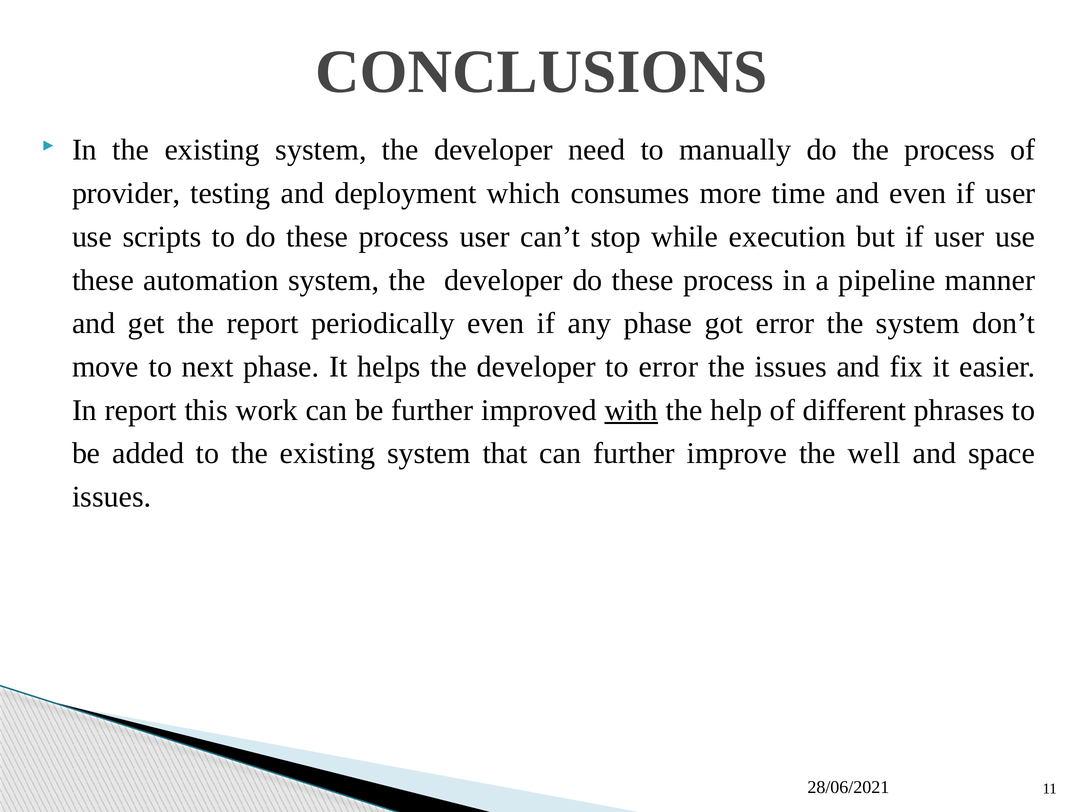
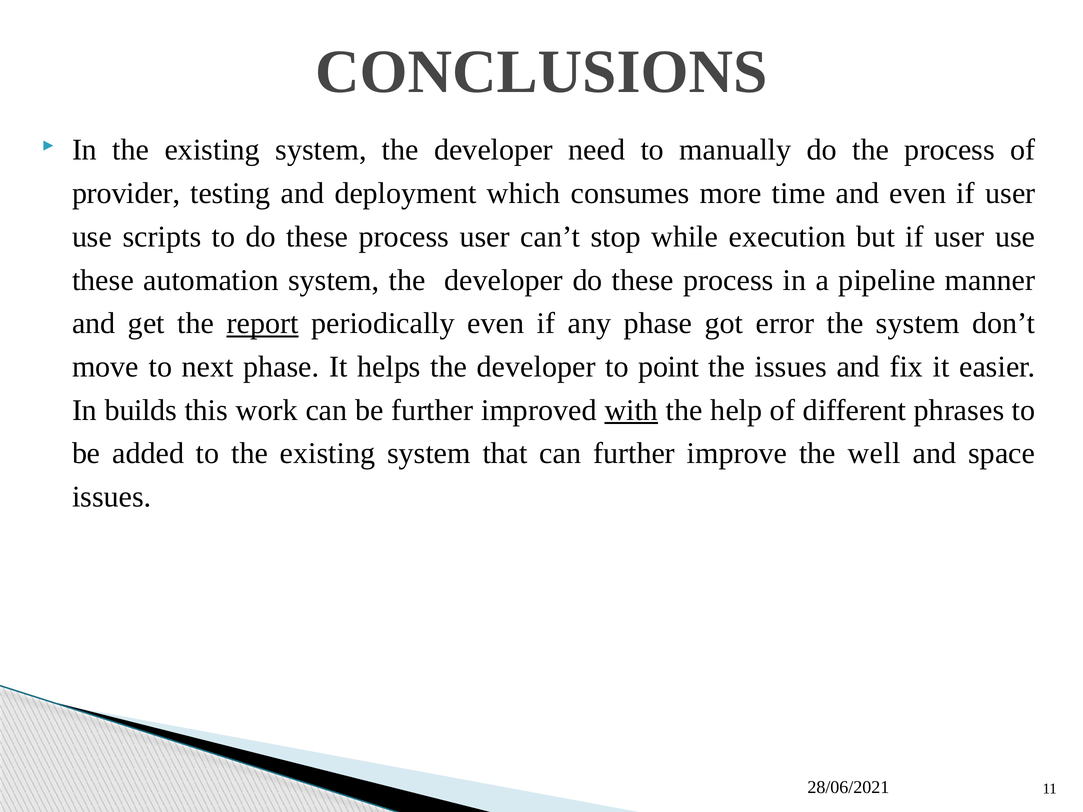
report at (263, 324) underline: none -> present
to error: error -> point
In report: report -> builds
